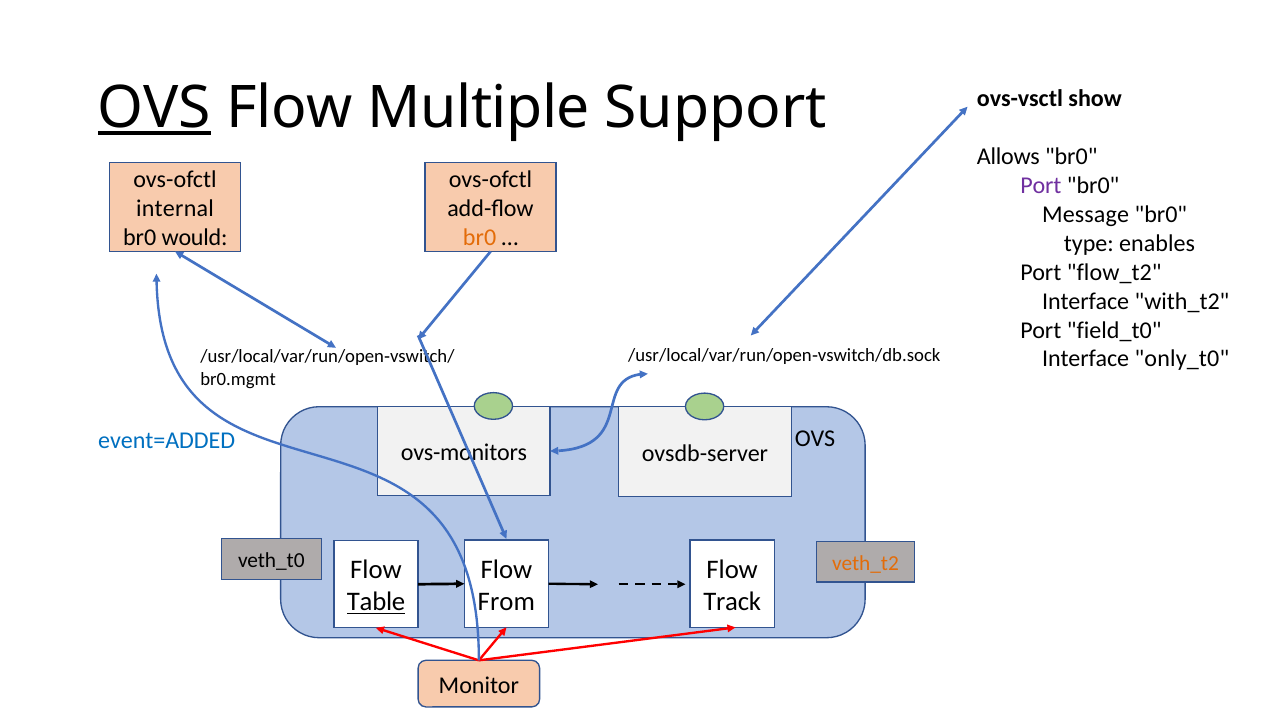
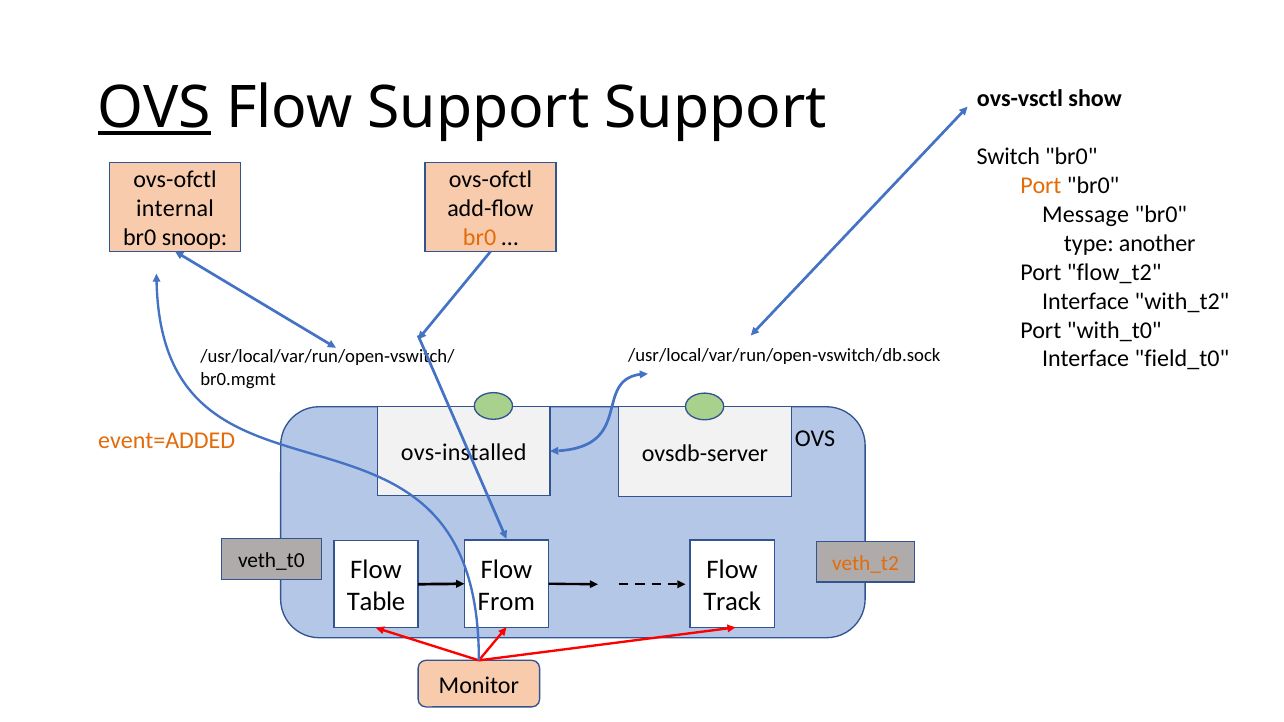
Flow Multiple: Multiple -> Support
Allows: Allows -> Switch
Port at (1041, 186) colour: purple -> orange
would: would -> snoop
enables: enables -> another
field_t0: field_t0 -> with_t0
only_t0: only_t0 -> field_t0
event=ADDED colour: blue -> orange
ovs-monitors: ovs-monitors -> ovs-installed
Table underline: present -> none
